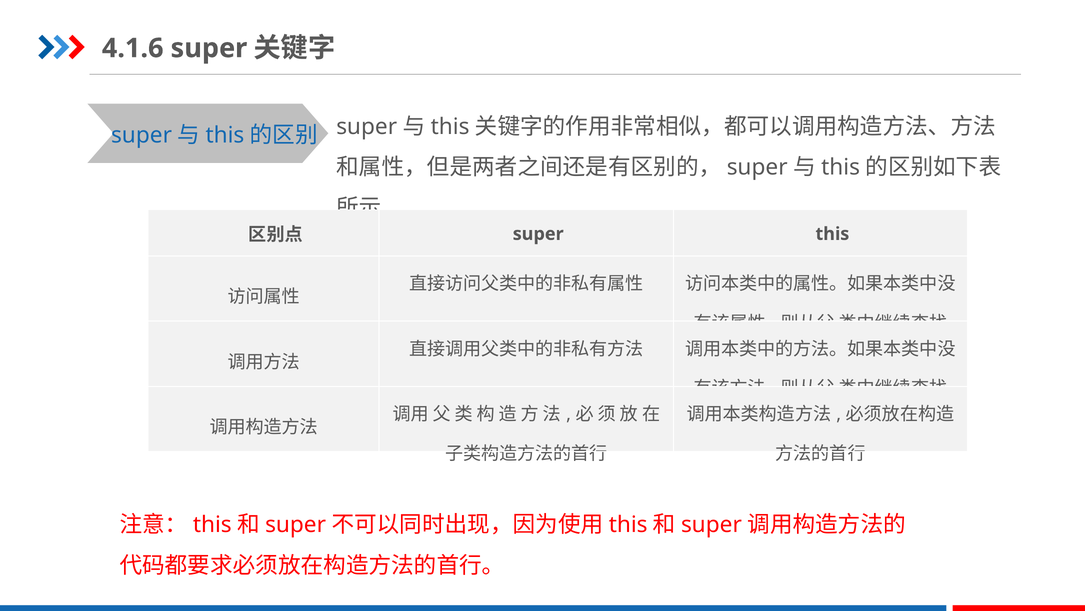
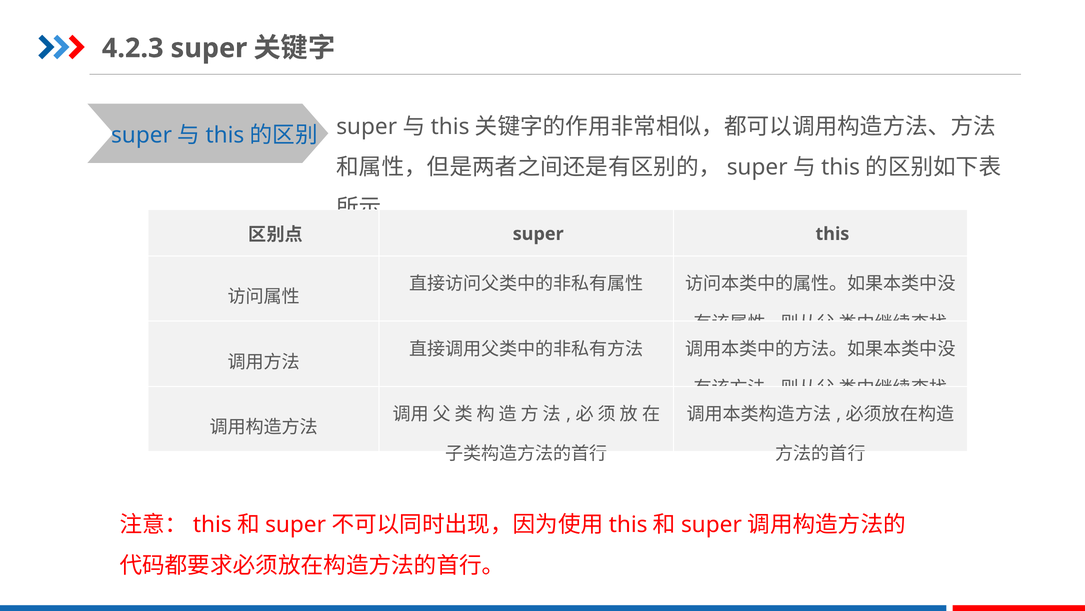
4.1.6: 4.1.6 -> 4.2.3
